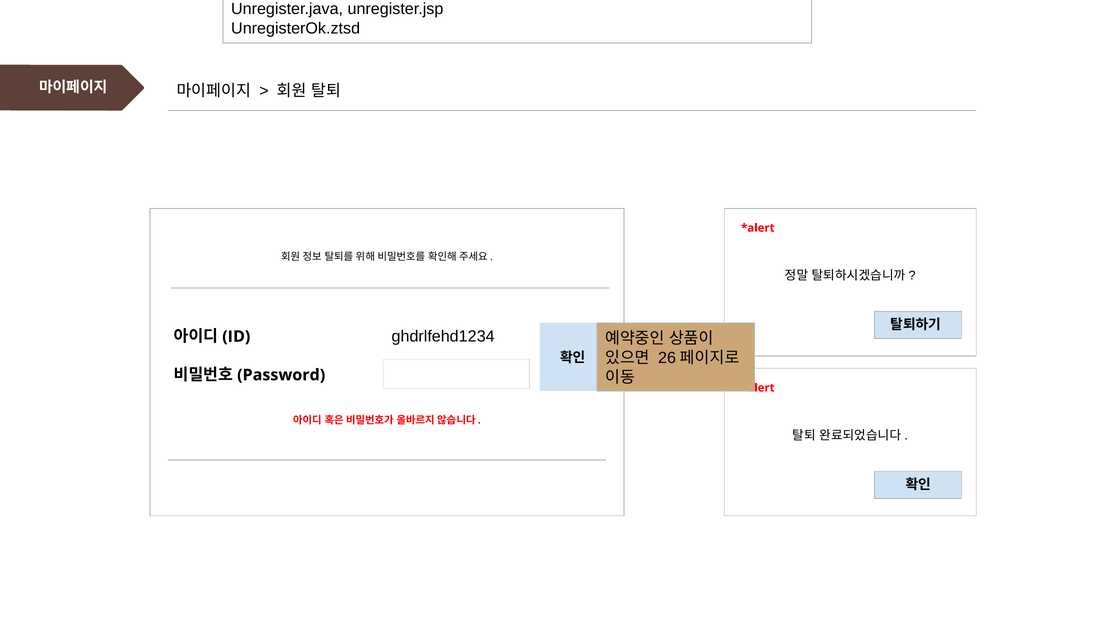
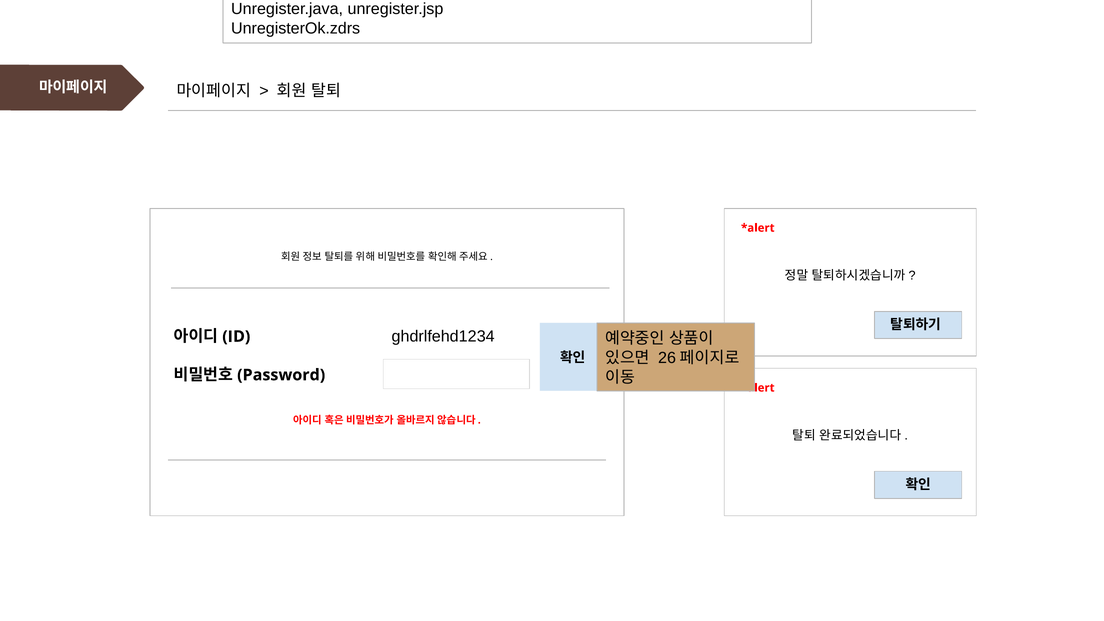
UnregisterOk.ztsd: UnregisterOk.ztsd -> UnregisterOk.zdrs
